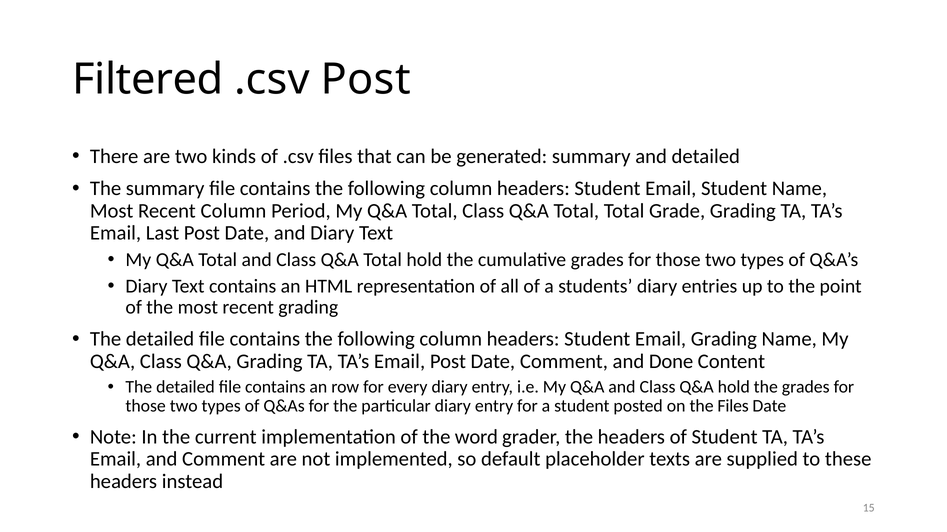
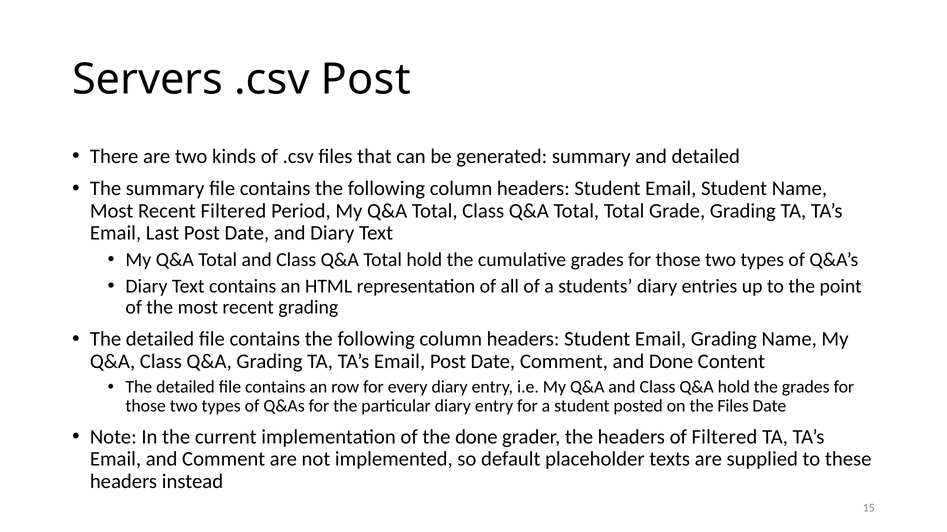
Filtered: Filtered -> Servers
Recent Column: Column -> Filtered
the word: word -> done
of Student: Student -> Filtered
